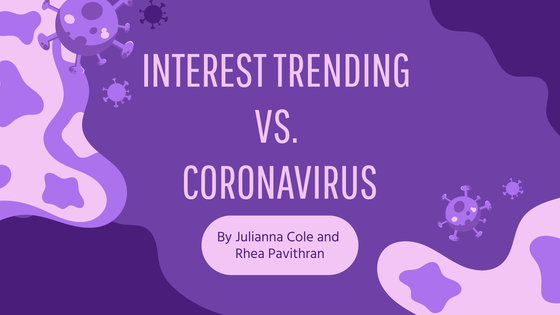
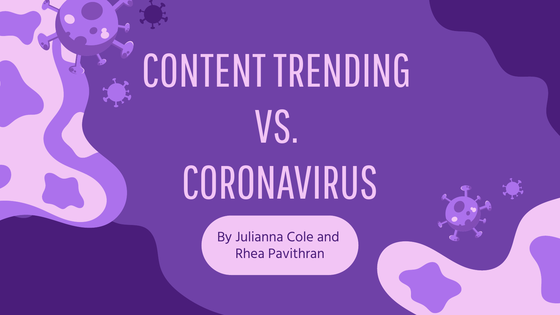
INTEREST: INTEREST -> CONTENT
